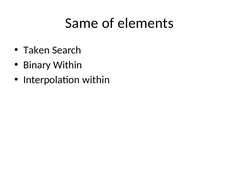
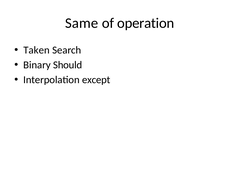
elements: elements -> operation
Binary Within: Within -> Should
Interpolation within: within -> except
